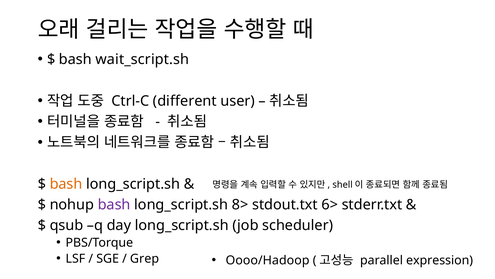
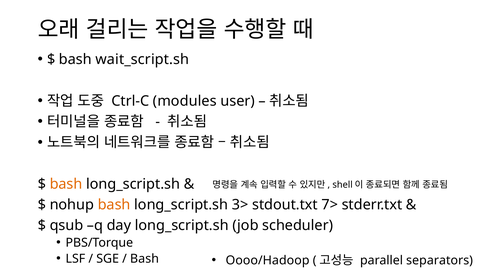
different: different -> modules
bash at (114, 204) colour: purple -> orange
8>: 8> -> 3>
6>: 6> -> 7>
Grep at (145, 258): Grep -> Bash
expression: expression -> separators
